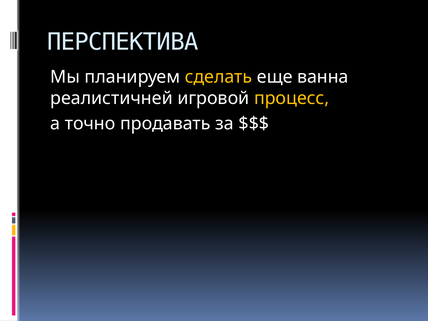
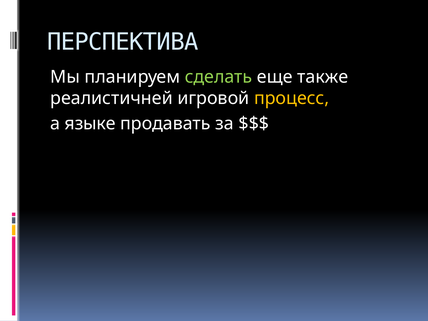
сделать colour: yellow -> light green
ванна: ванна -> также
точно: точно -> языке
